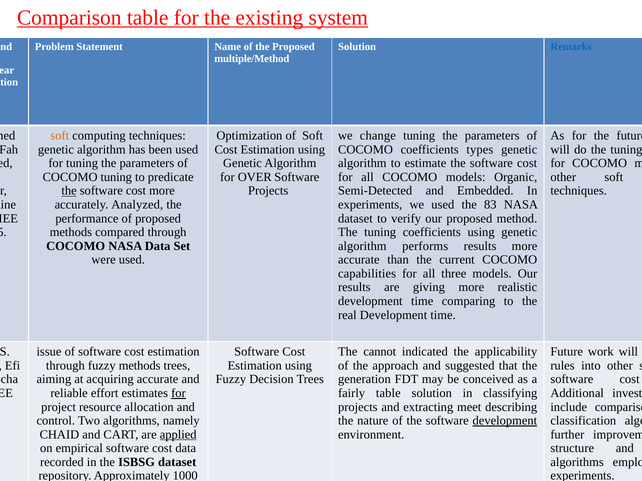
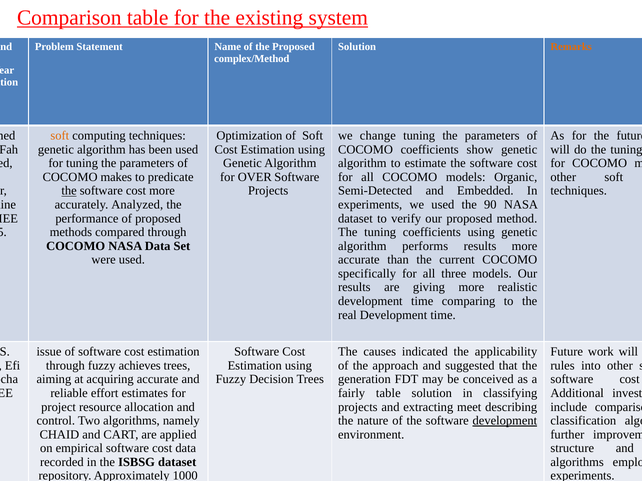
Remarks colour: blue -> orange
multiple/Method: multiple/Method -> complex/Method
coefficients types: types -> show
COCOMO tuning: tuning -> makes
83: 83 -> 90
capabilities: capabilities -> specifically
The cannot: cannot -> causes
fuzzy methods: methods -> achieves
for at (178, 394) underline: present -> none
applied at (178, 435) underline: present -> none
